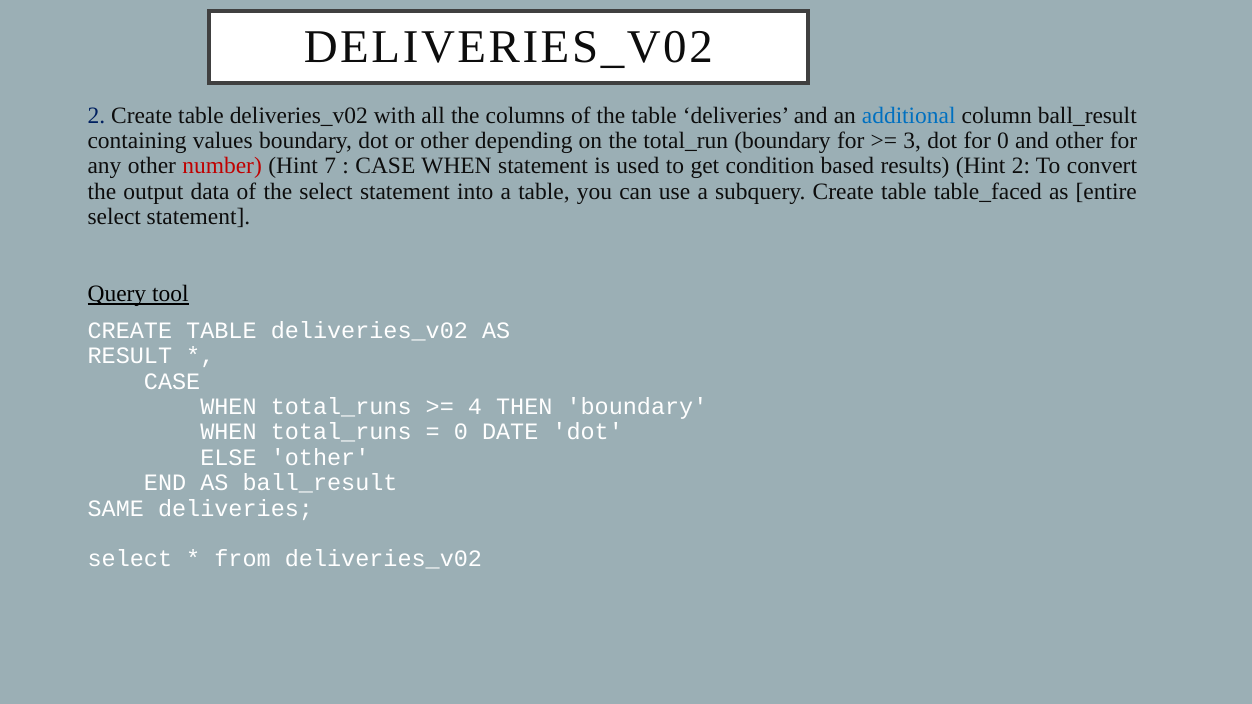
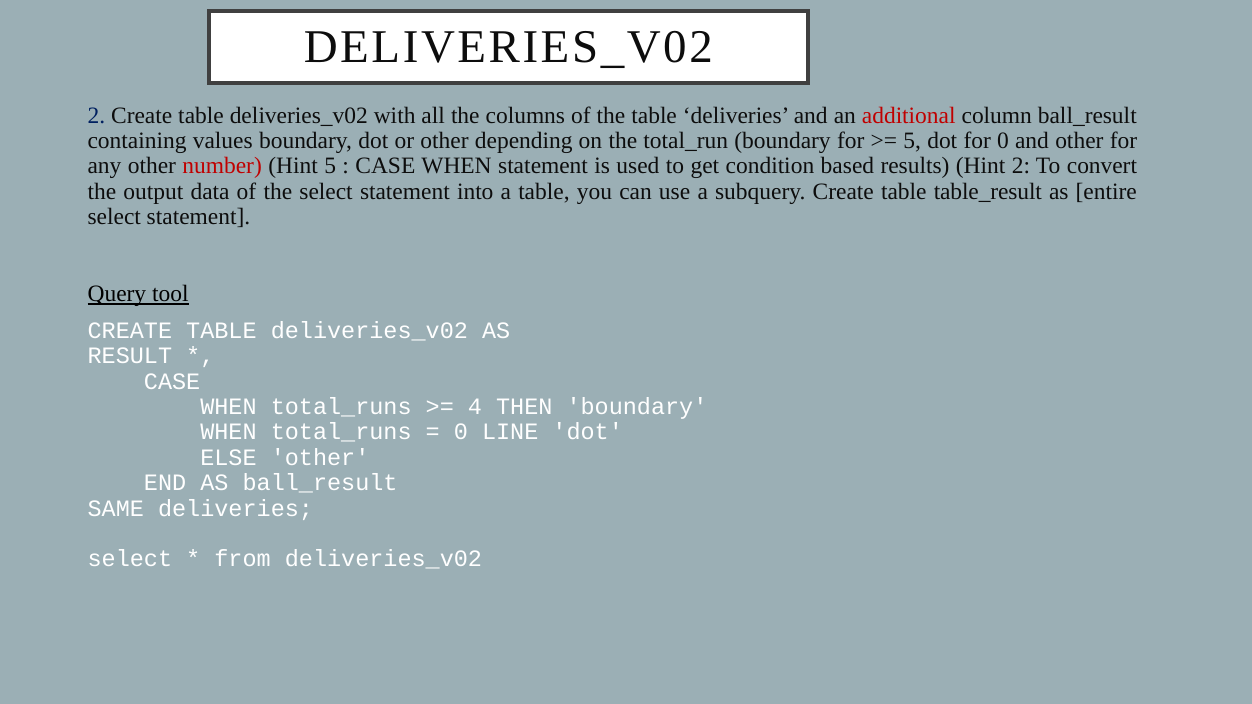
additional colour: blue -> red
3 at (912, 141): 3 -> 5
Hint 7: 7 -> 5
table_faced: table_faced -> table_result
DATE: DATE -> LINE
